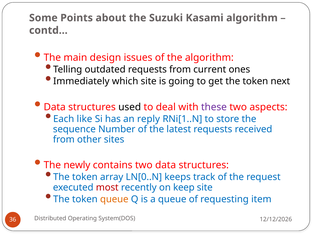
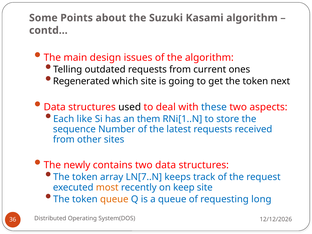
Immediately: Immediately -> Regenerated
these colour: purple -> blue
reply: reply -> them
LN[0..N: LN[0..N -> LN[7..N
most colour: red -> orange
item: item -> long
